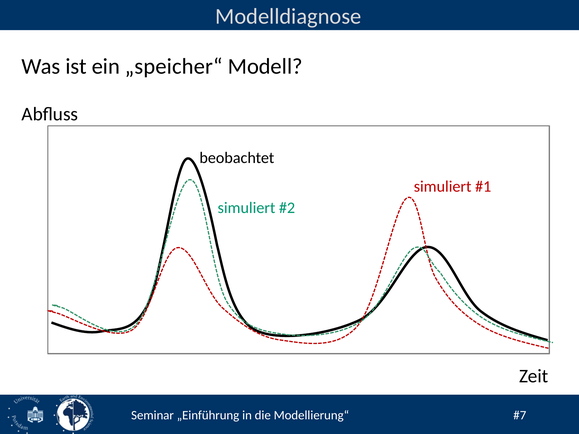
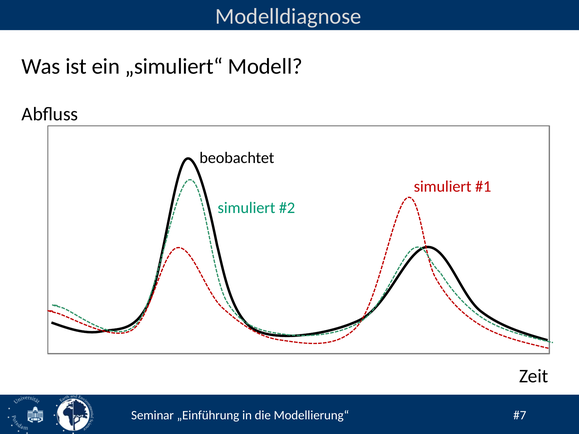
„speicher“: „speicher“ -> „simuliert“
